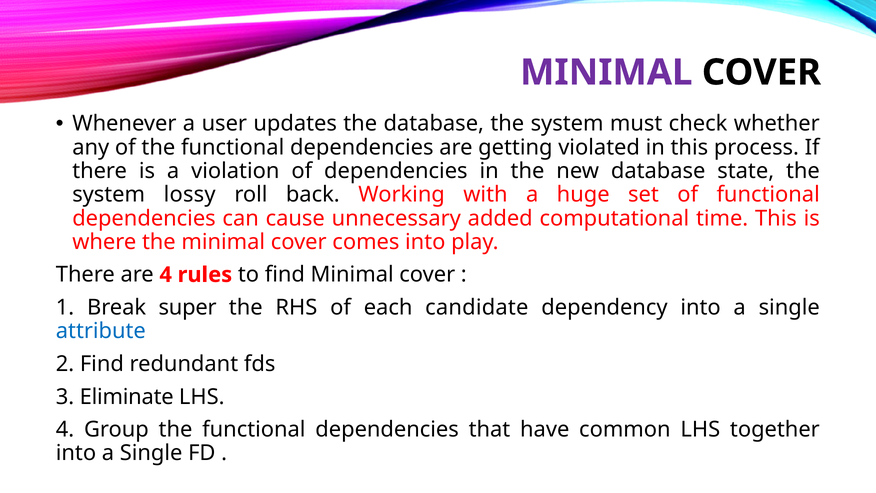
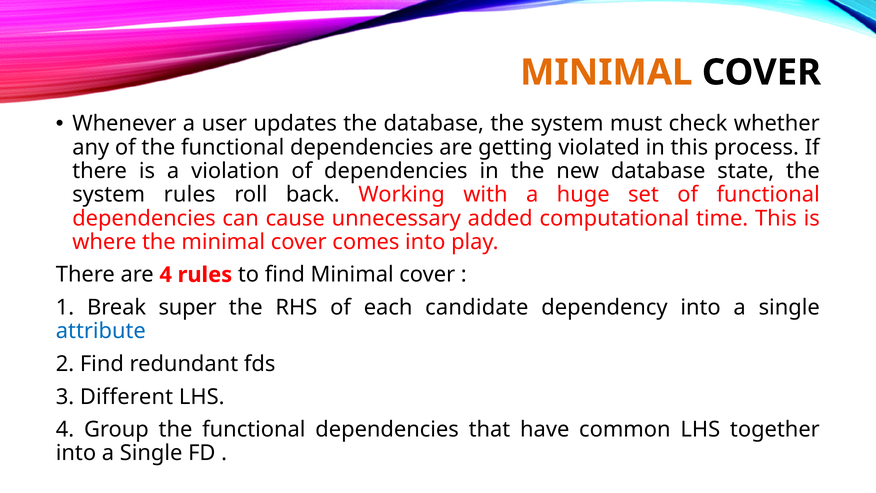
MINIMAL at (606, 72) colour: purple -> orange
system lossy: lossy -> rules
Eliminate: Eliminate -> Different
